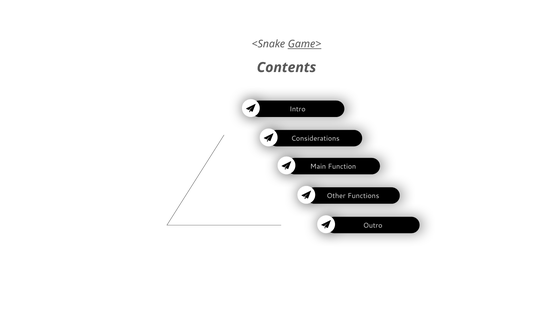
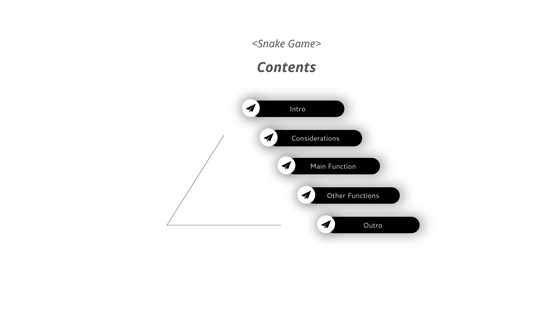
Game> underline: present -> none
